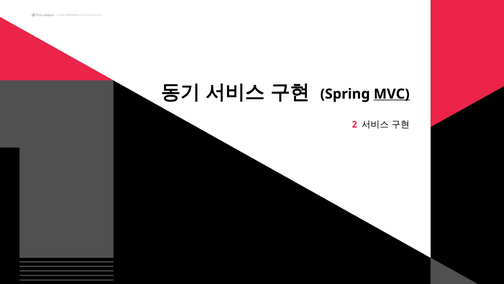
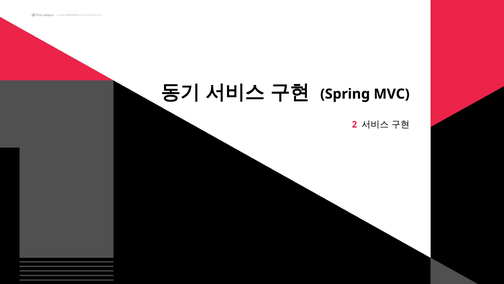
MVC underline: present -> none
